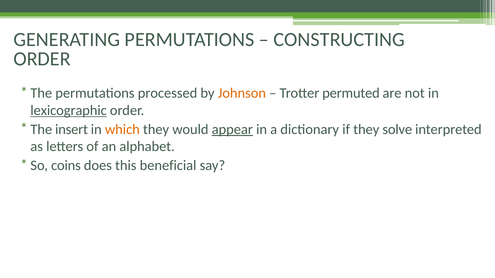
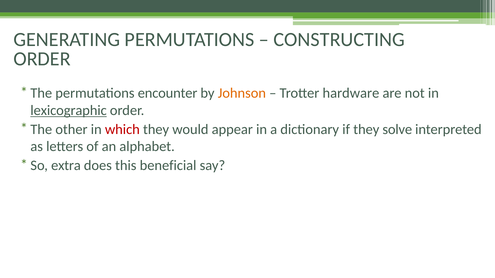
processed: processed -> encounter
permuted: permuted -> hardware
insert: insert -> other
which colour: orange -> red
appear underline: present -> none
coins: coins -> extra
